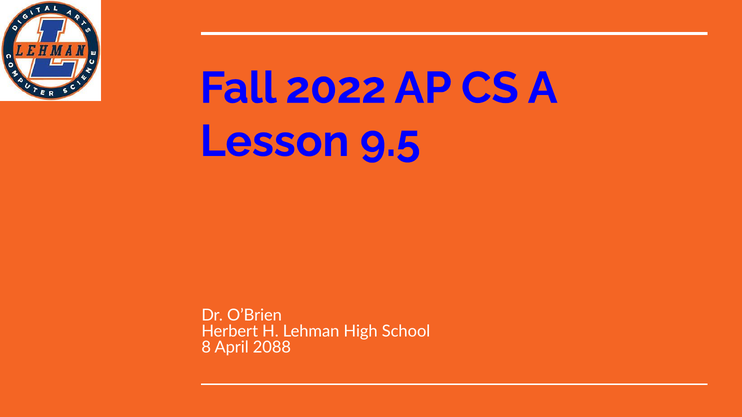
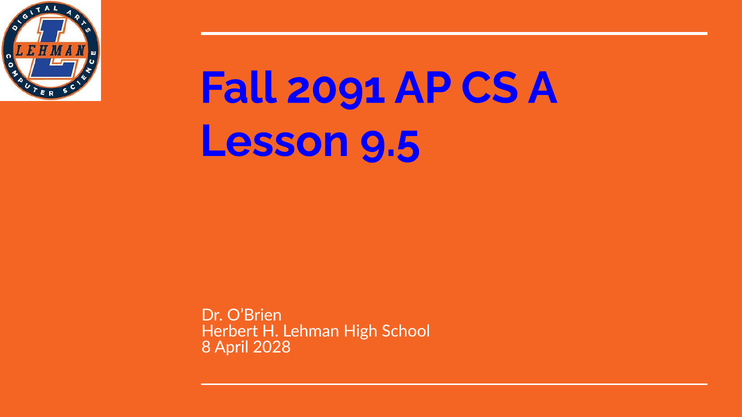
2022: 2022 -> 2091
2088: 2088 -> 2028
